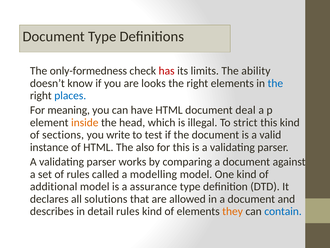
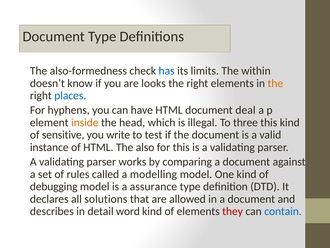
only-formedness: only-formedness -> also-formedness
has colour: red -> blue
ability: ability -> within
the at (275, 83) colour: blue -> orange
meaning: meaning -> hyphens
strict: strict -> three
sections: sections -> sensitive
additional: additional -> debugging
detail rules: rules -> word
they colour: orange -> red
